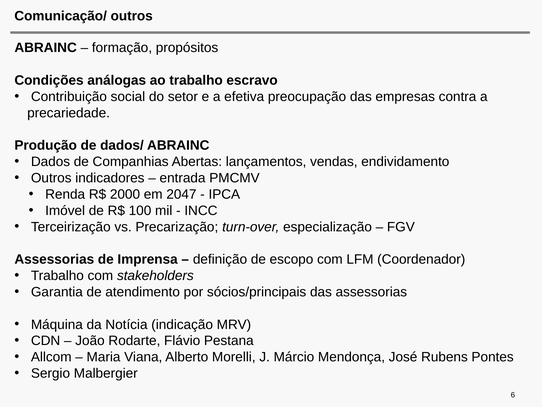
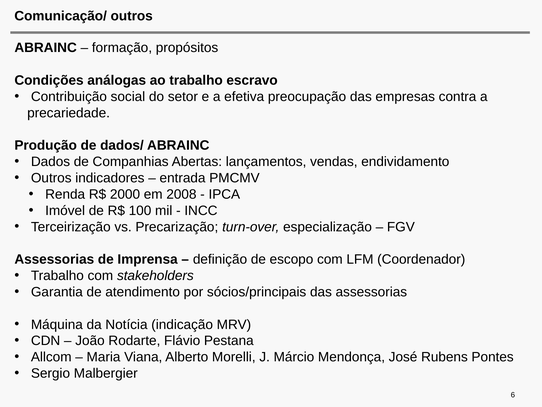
2047: 2047 -> 2008
